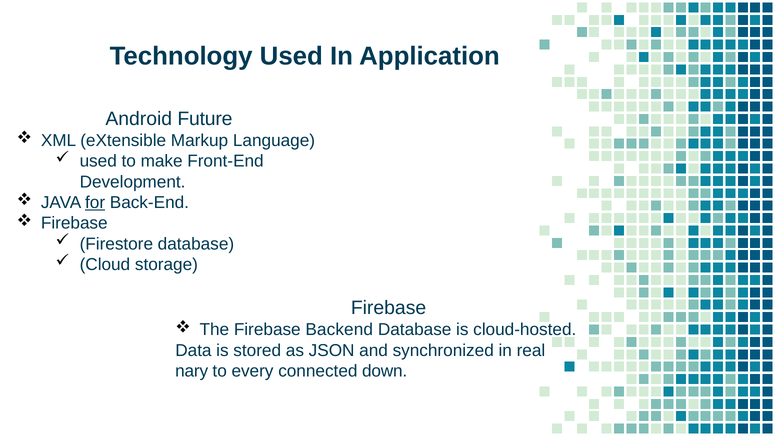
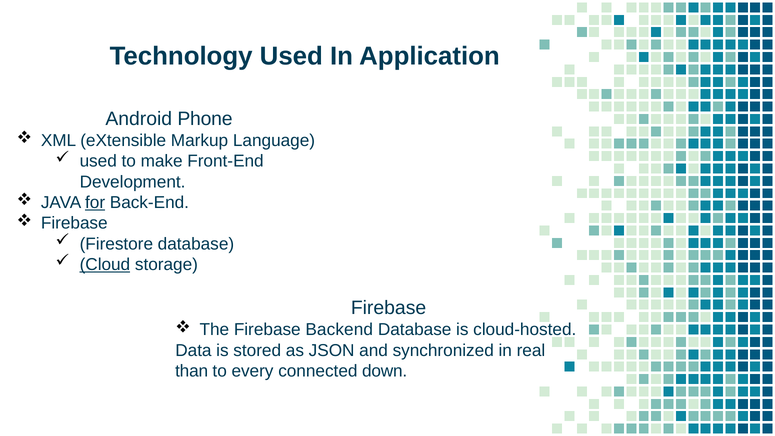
Future: Future -> Phone
Cloud underline: none -> present
nary: nary -> than
